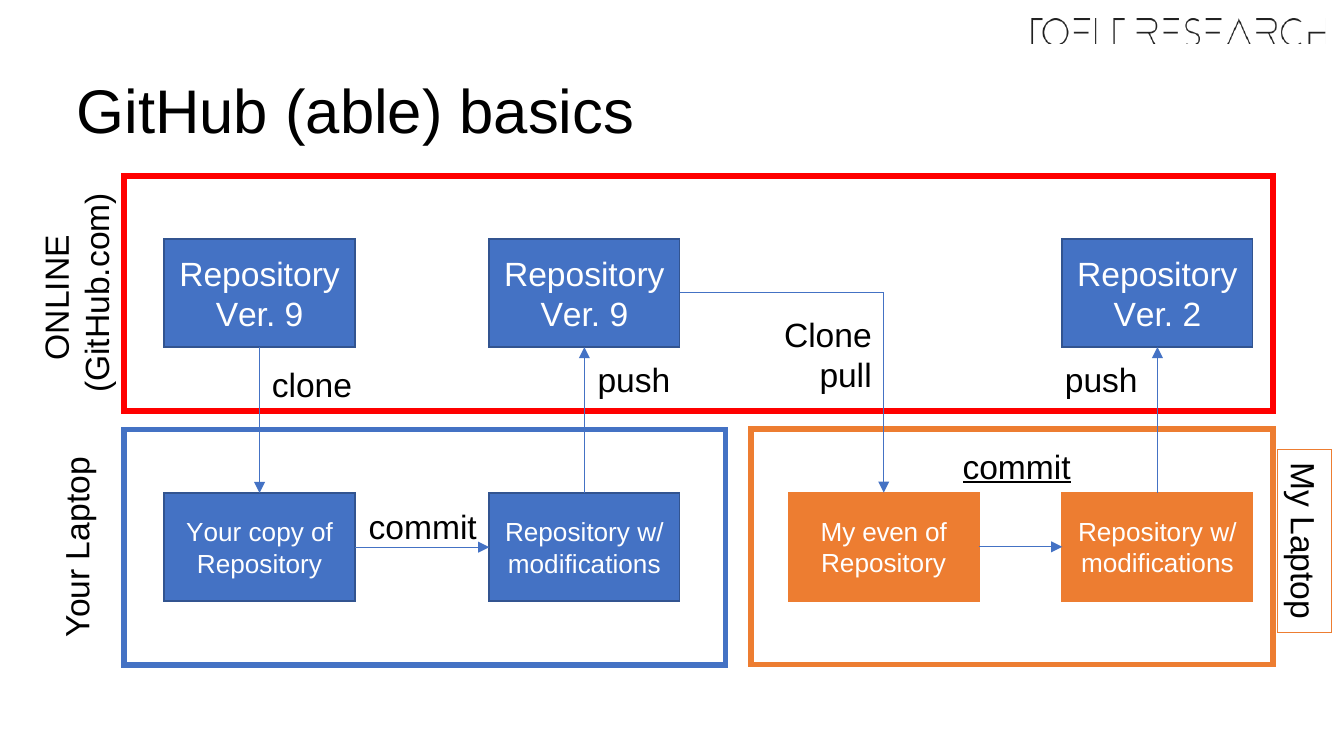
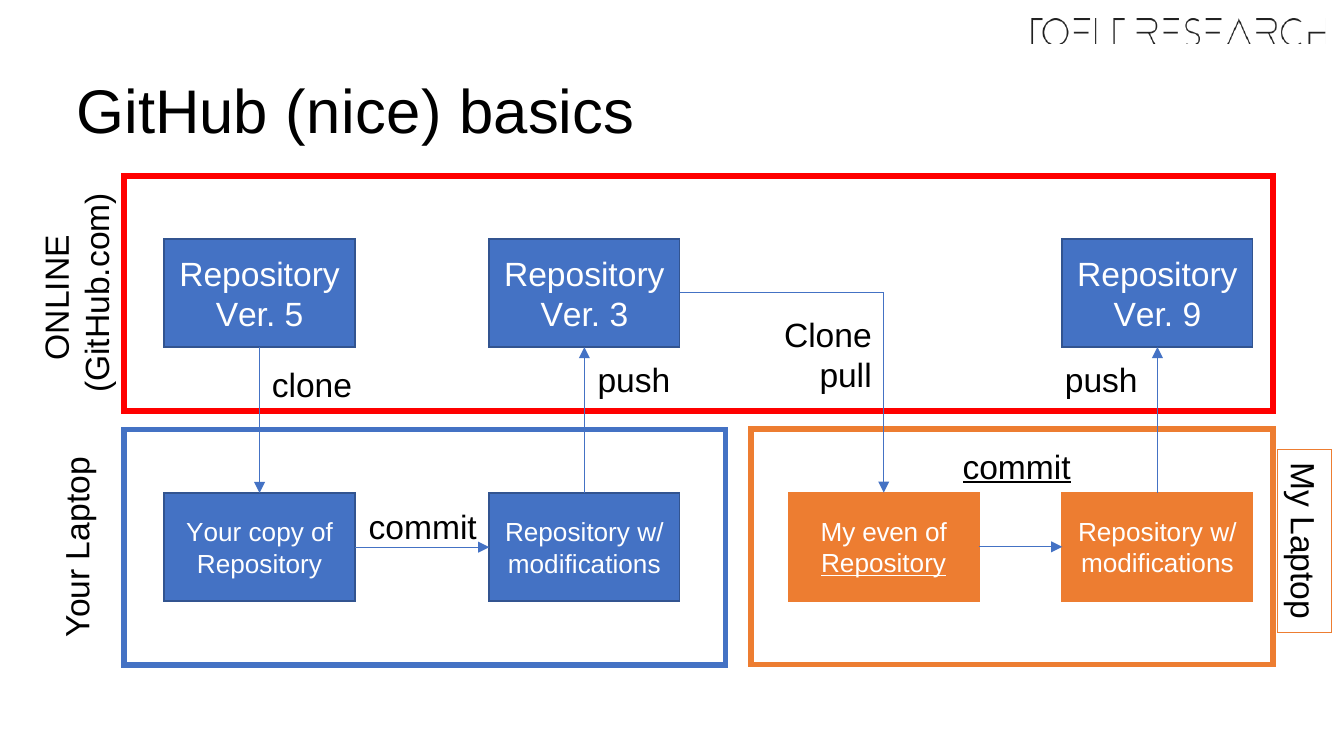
able: able -> nice
9 at (294, 315): 9 -> 5
9 at (619, 315): 9 -> 3
2: 2 -> 9
Repository at (884, 564) underline: none -> present
